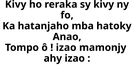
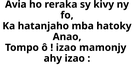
Kivy at (16, 4): Kivy -> Avia
